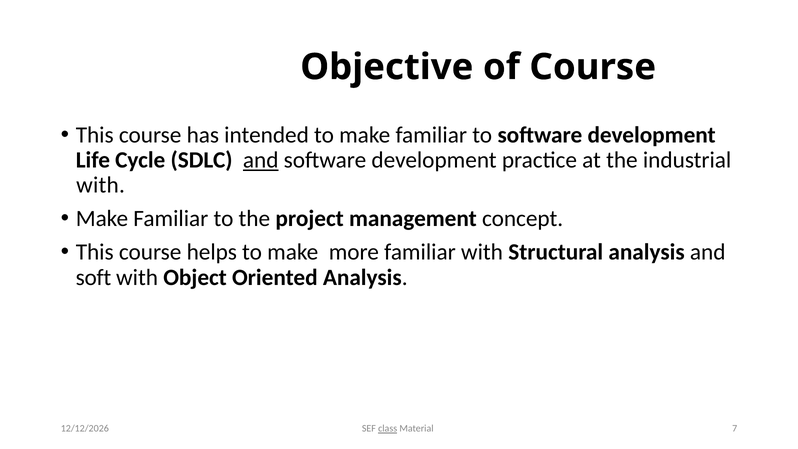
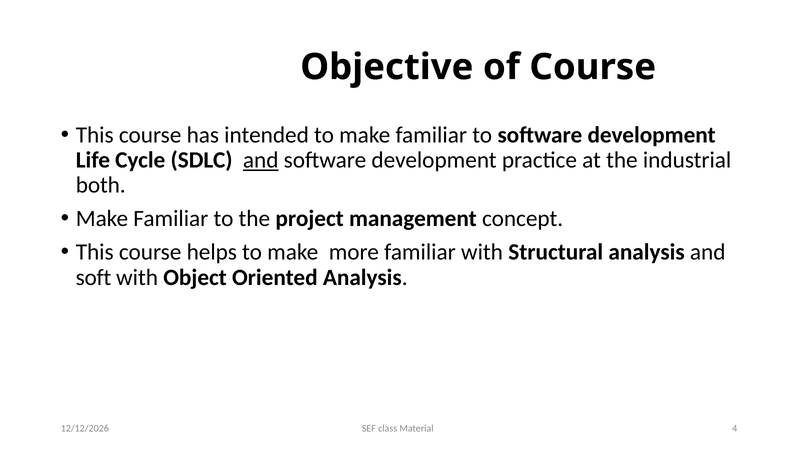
with at (101, 185): with -> both
class underline: present -> none
7: 7 -> 4
